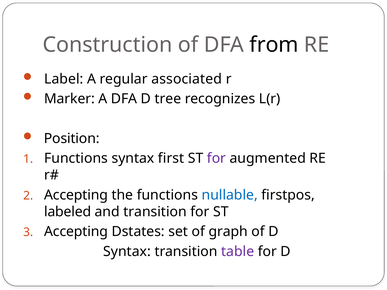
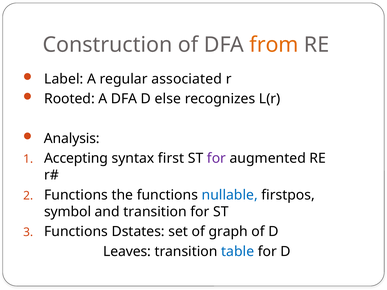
from colour: black -> orange
Marker: Marker -> Rooted
tree: tree -> else
Position: Position -> Analysis
Functions at (76, 159): Functions -> Accepting
Accepting at (76, 195): Accepting -> Functions
labeled: labeled -> symbol
Accepting at (76, 232): Accepting -> Functions
Syntax at (127, 252): Syntax -> Leaves
table colour: purple -> blue
